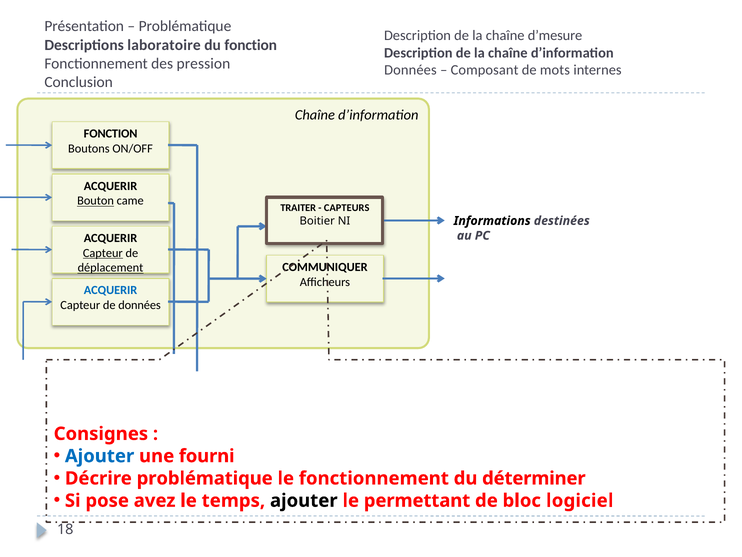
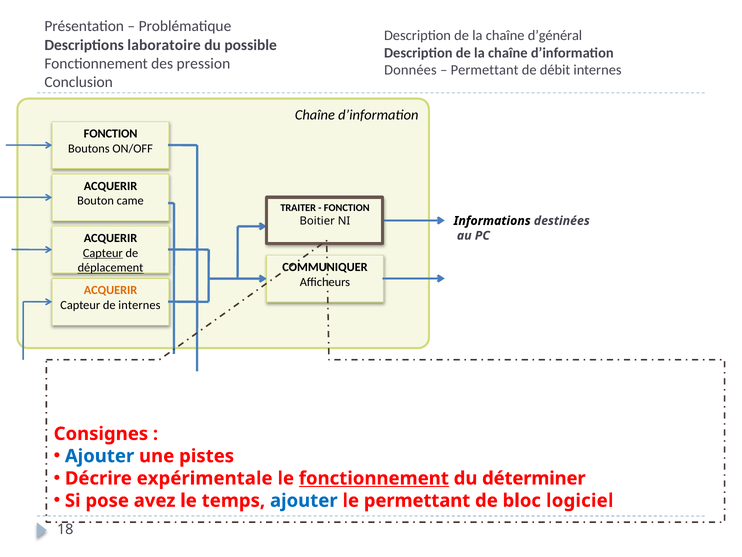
d’mesure: d’mesure -> d’général
du fonction: fonction -> possible
Composant at (485, 70): Composant -> Permettant
mots: mots -> débit
Bouton underline: present -> none
CAPTEURS at (347, 208): CAPTEURS -> FONCTION
ACQUERIR at (111, 290) colour: blue -> orange
de données: données -> internes
fourni: fourni -> pistes
Décrire problématique: problématique -> expérimentale
fonctionnement at (374, 478) underline: none -> present
ajouter at (304, 500) colour: black -> blue
